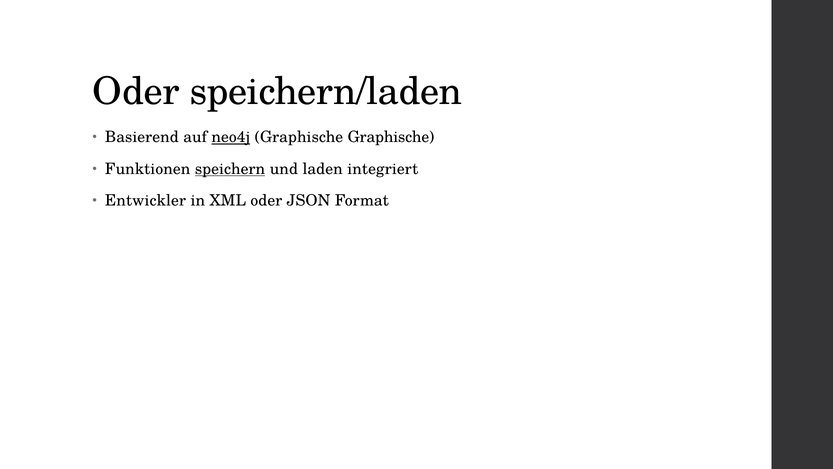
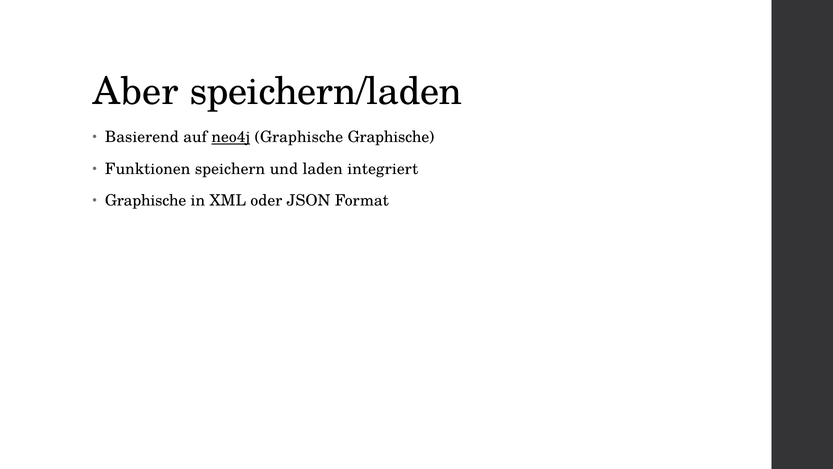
Oder at (136, 92): Oder -> Aber
speichern underline: present -> none
Entwickler at (145, 201): Entwickler -> Graphische
